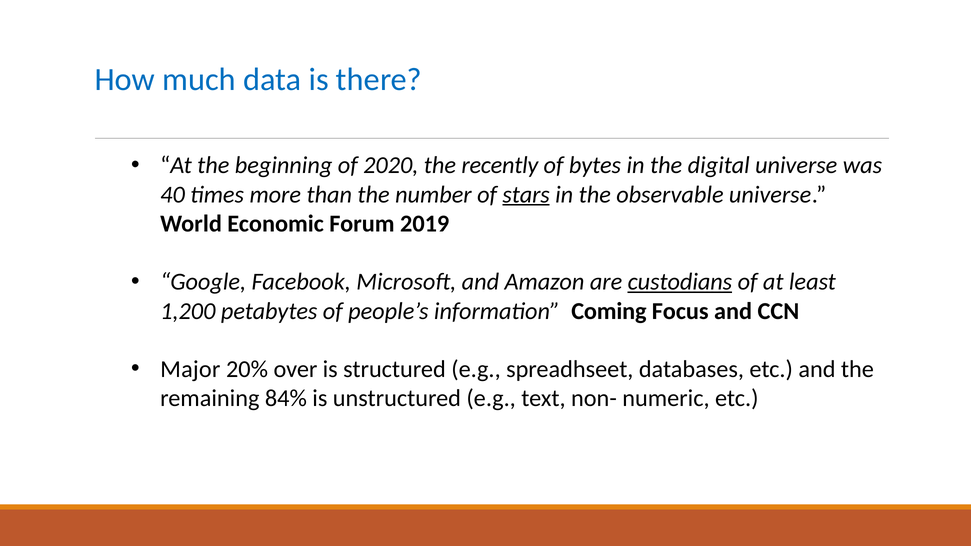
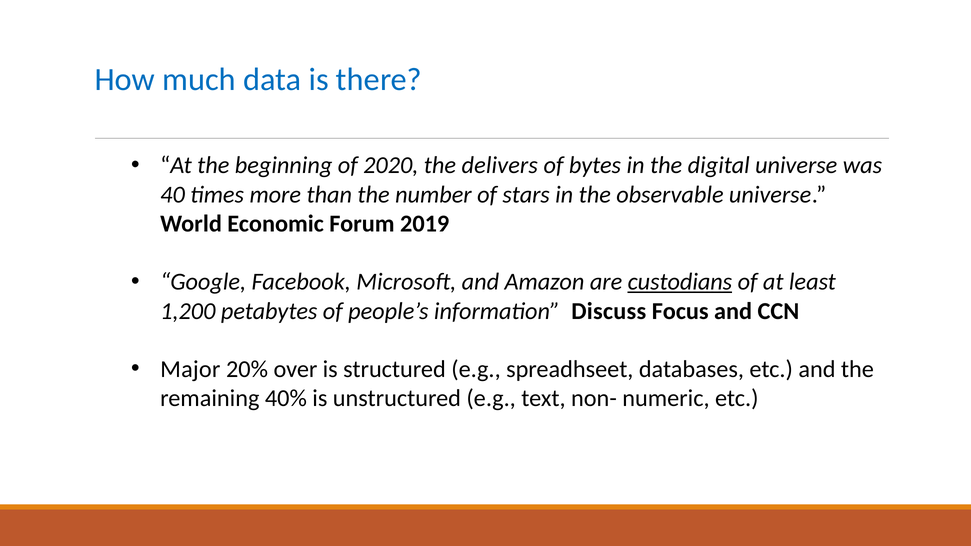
recently: recently -> delivers
stars underline: present -> none
Coming: Coming -> Discuss
84%: 84% -> 40%
